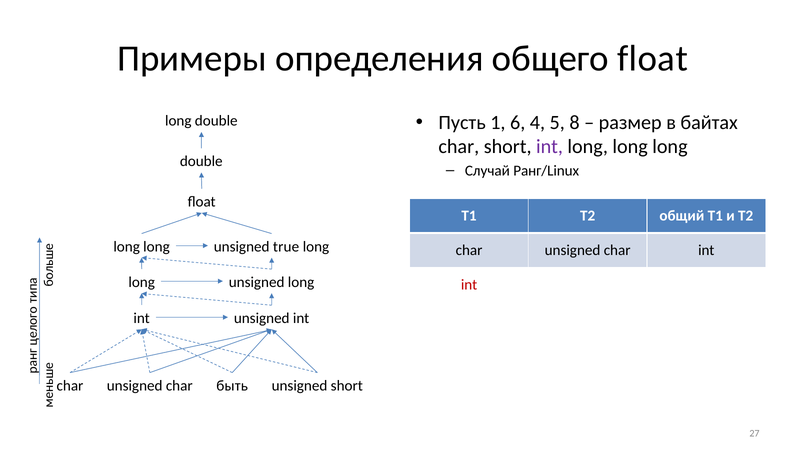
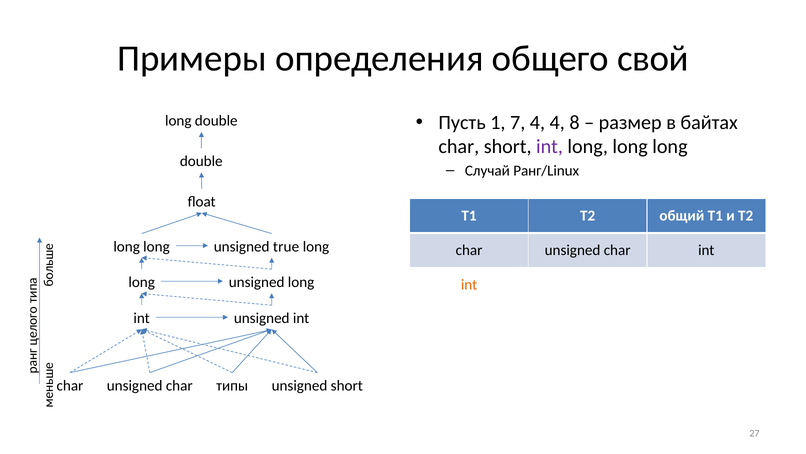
общего float: float -> свой
6: 6 -> 7
4 5: 5 -> 4
int at (469, 284) colour: red -> orange
быть: быть -> типы
